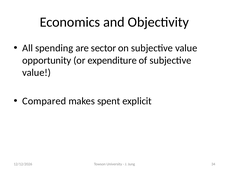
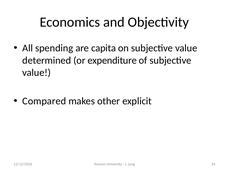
sector: sector -> capita
opportunity: opportunity -> determined
spent: spent -> other
